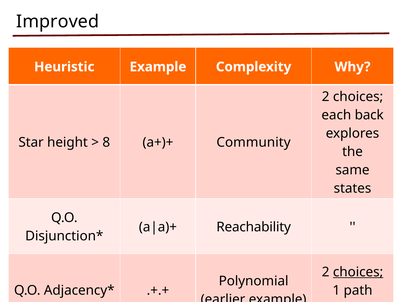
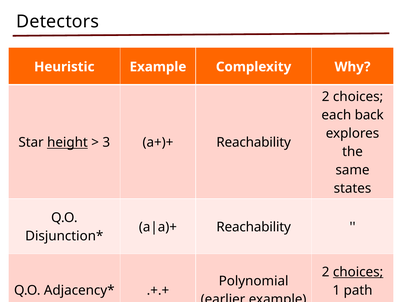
Improved: Improved -> Detectors
height underline: none -> present
8: 8 -> 3
a+)+ Community: Community -> Reachability
